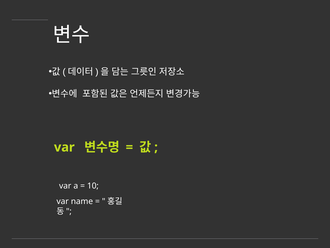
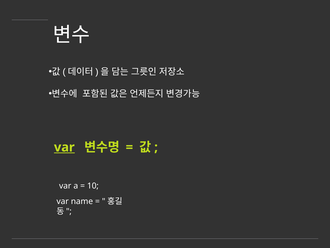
var at (64, 147) underline: none -> present
